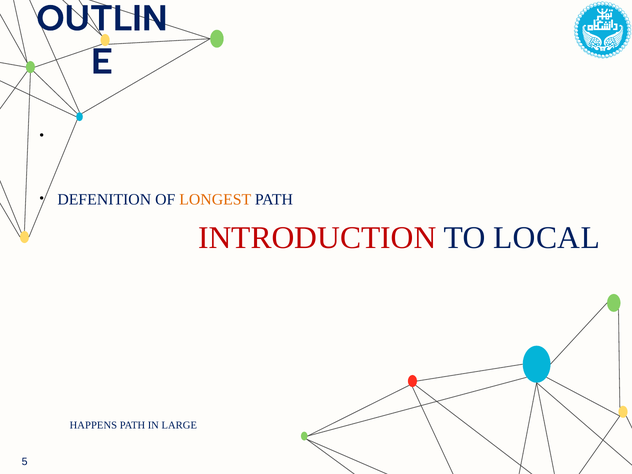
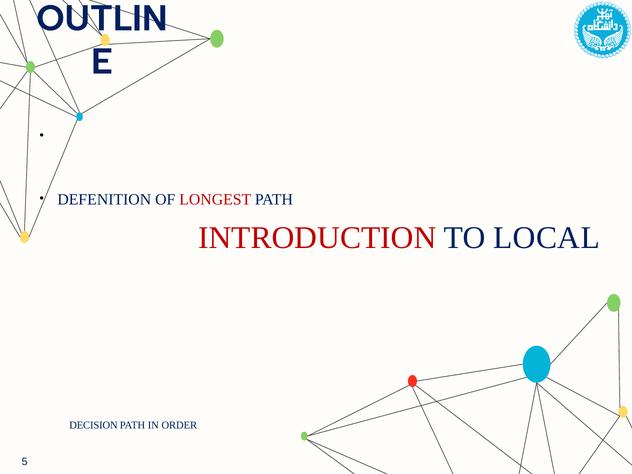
LONGEST colour: orange -> red
HAPPENS: HAPPENS -> DECISION
LARGE: LARGE -> ORDER
